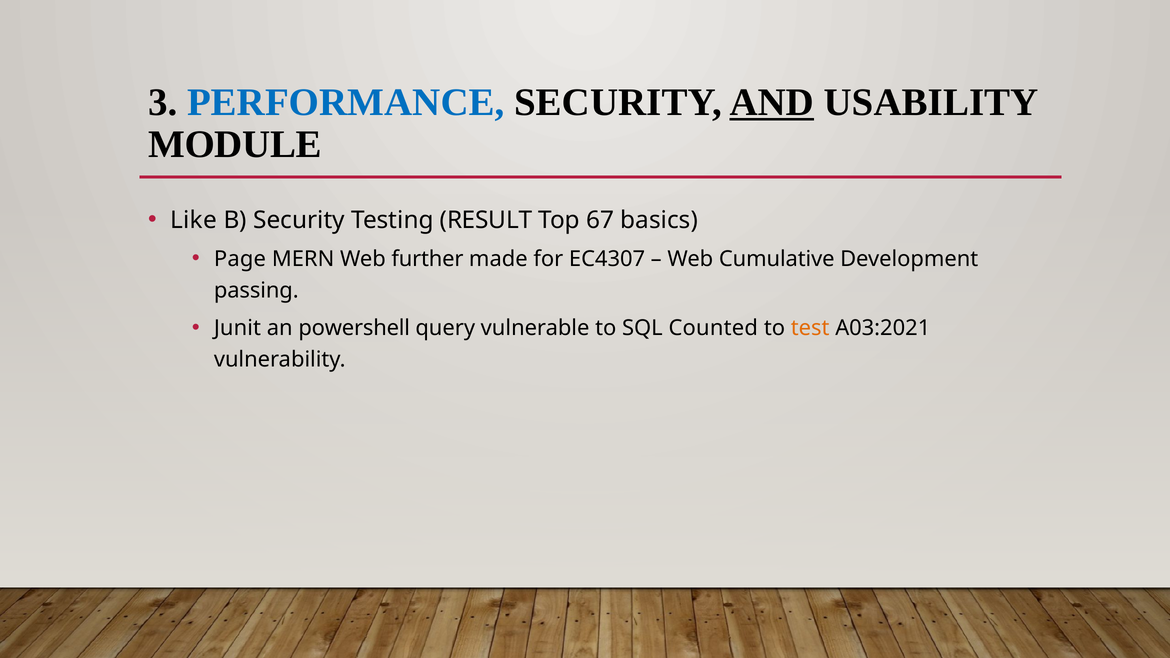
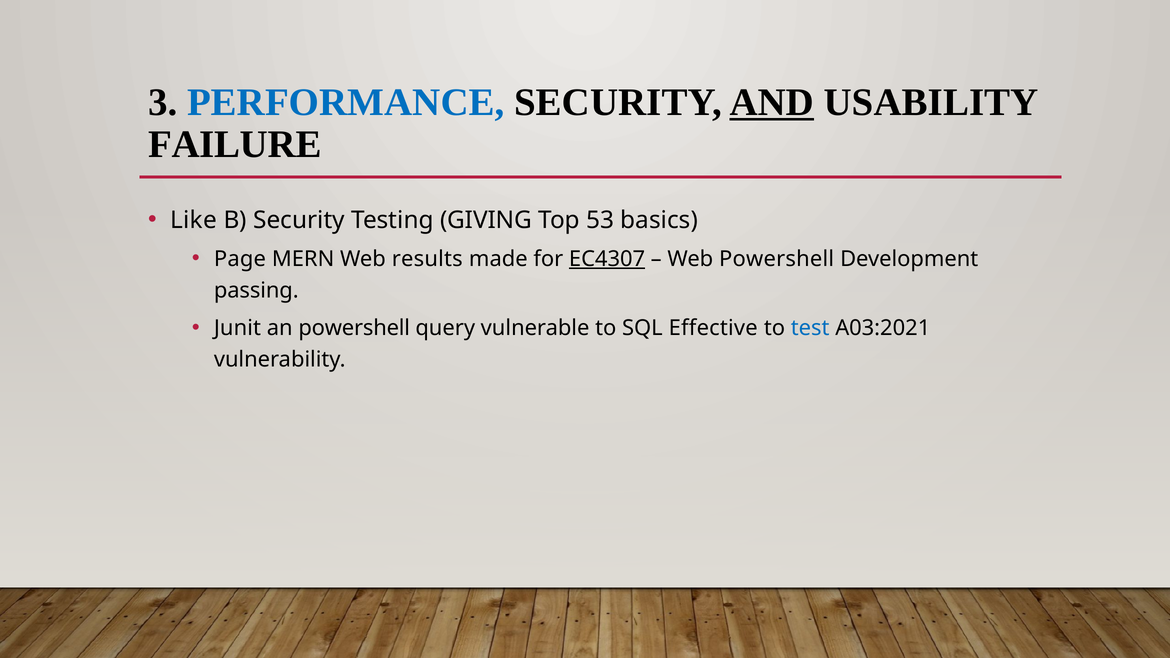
MODULE: MODULE -> FAILURE
RESULT: RESULT -> GIVING
67: 67 -> 53
further: further -> results
EC4307 underline: none -> present
Web Cumulative: Cumulative -> Powershell
Counted: Counted -> Effective
test colour: orange -> blue
